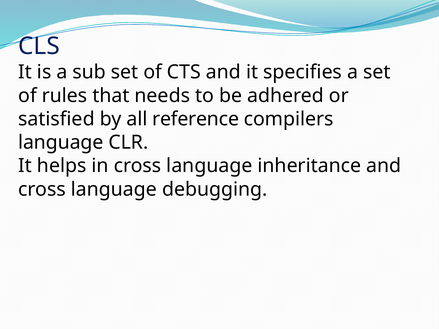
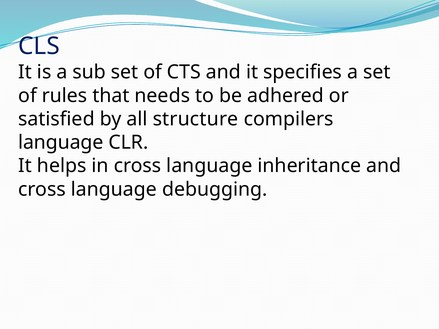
reference: reference -> structure
